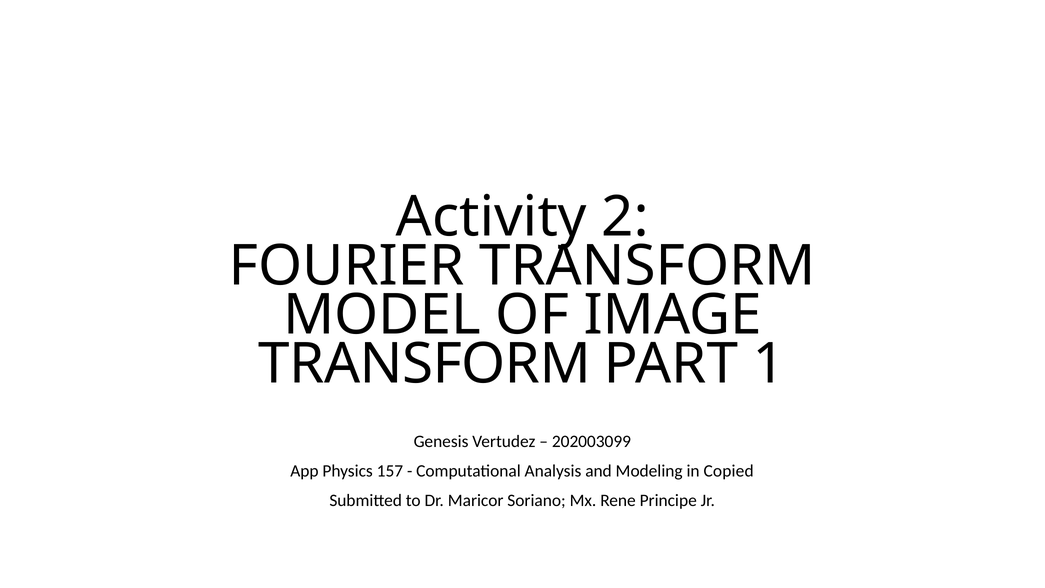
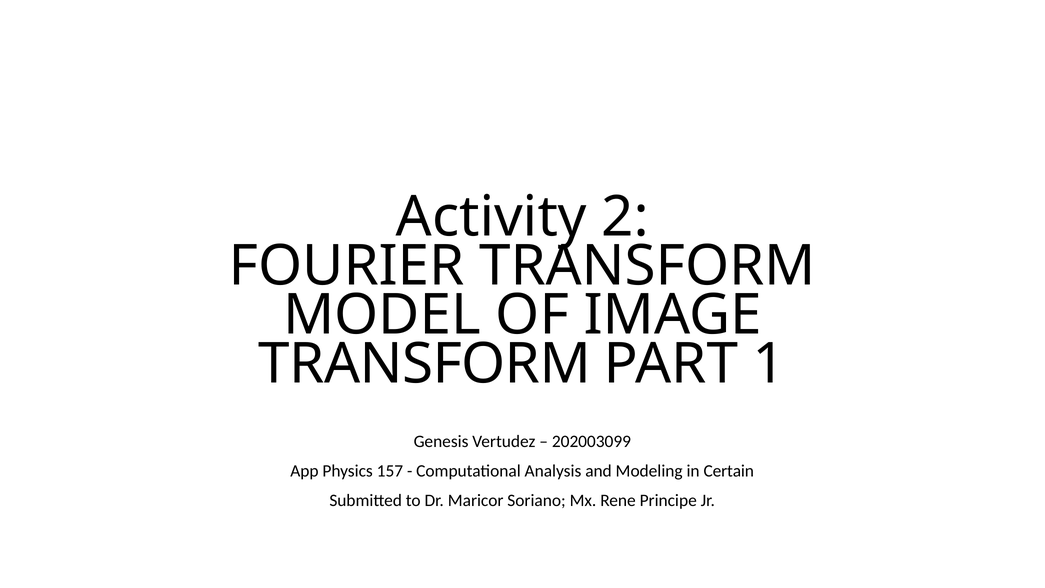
Copied: Copied -> Certain
